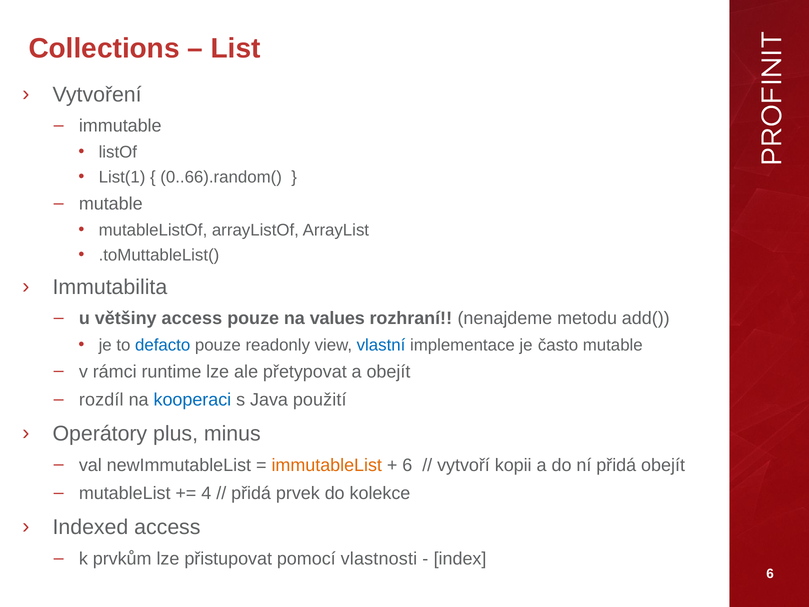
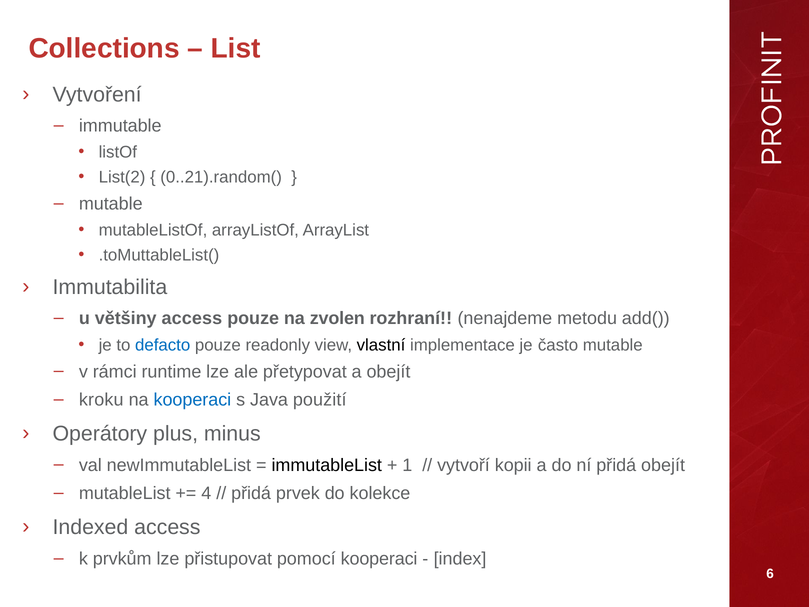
List(1: List(1 -> List(2
0..66).random(: 0..66).random( -> 0..21).random(
values: values -> zvolen
vlastní colour: blue -> black
rozdíl: rozdíl -> kroku
immutableList colour: orange -> black
6 at (407, 465): 6 -> 1
pomocí vlastnosti: vlastnosti -> kooperaci
